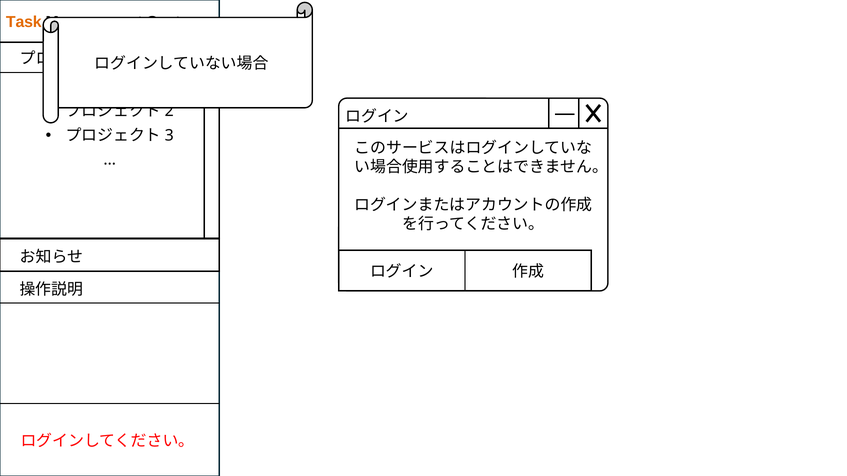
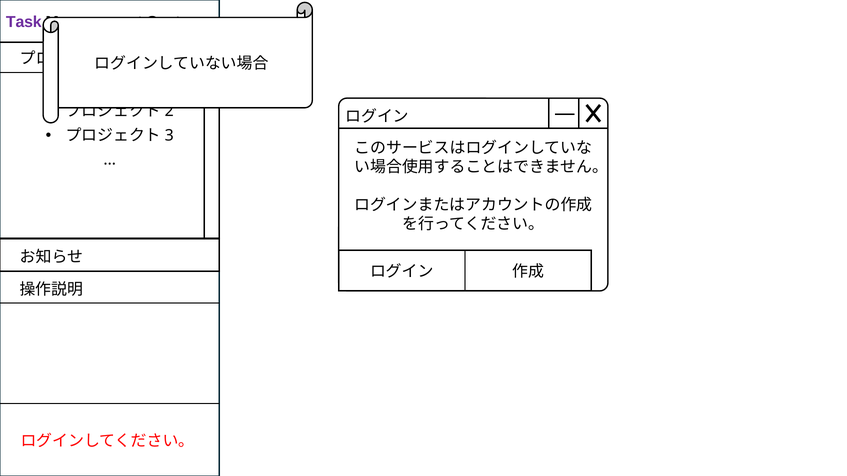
Task colour: orange -> purple
